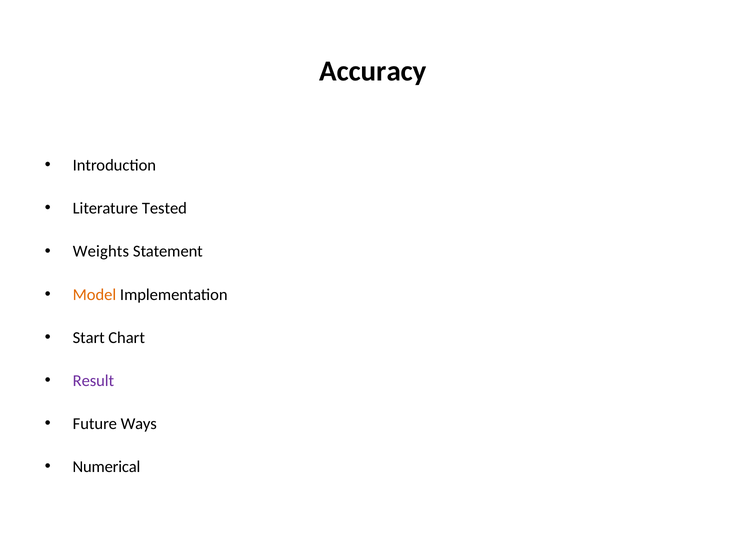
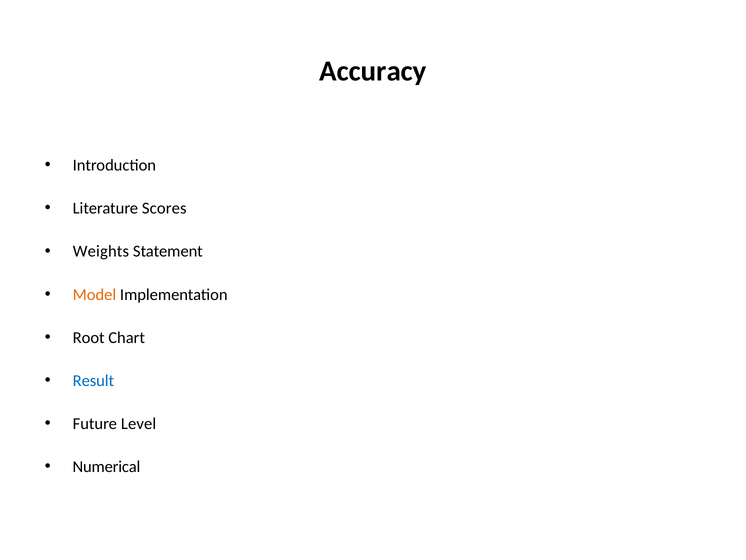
Tested: Tested -> Scores
Start: Start -> Root
Result colour: purple -> blue
Ways: Ways -> Level
